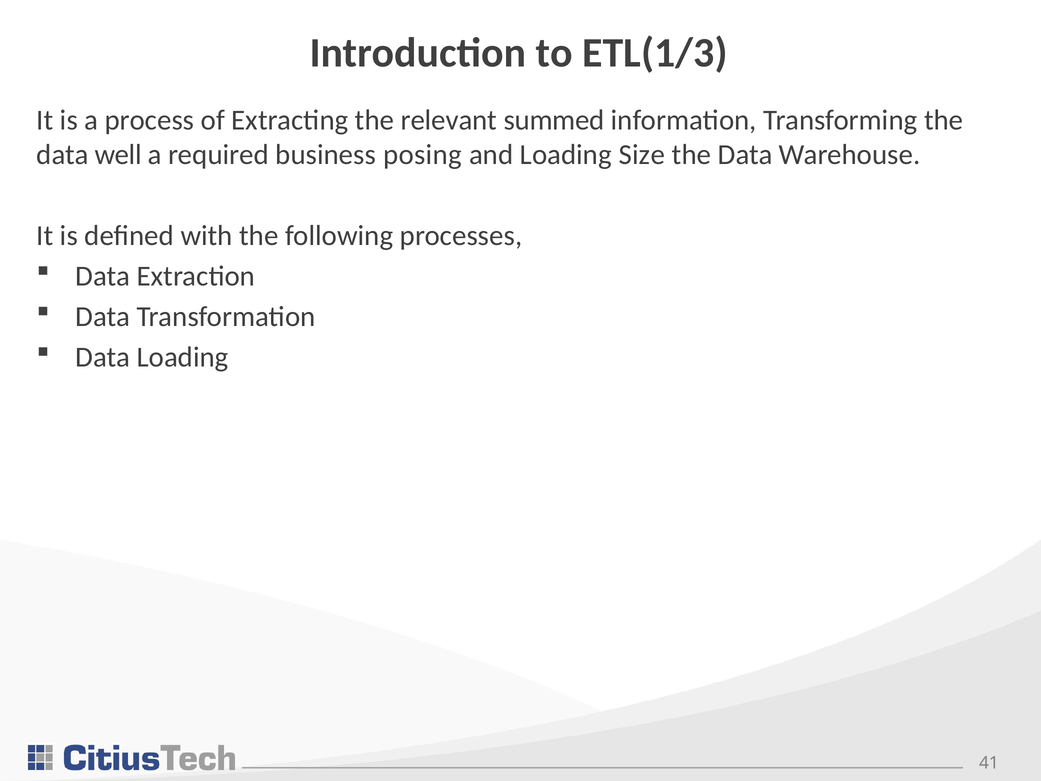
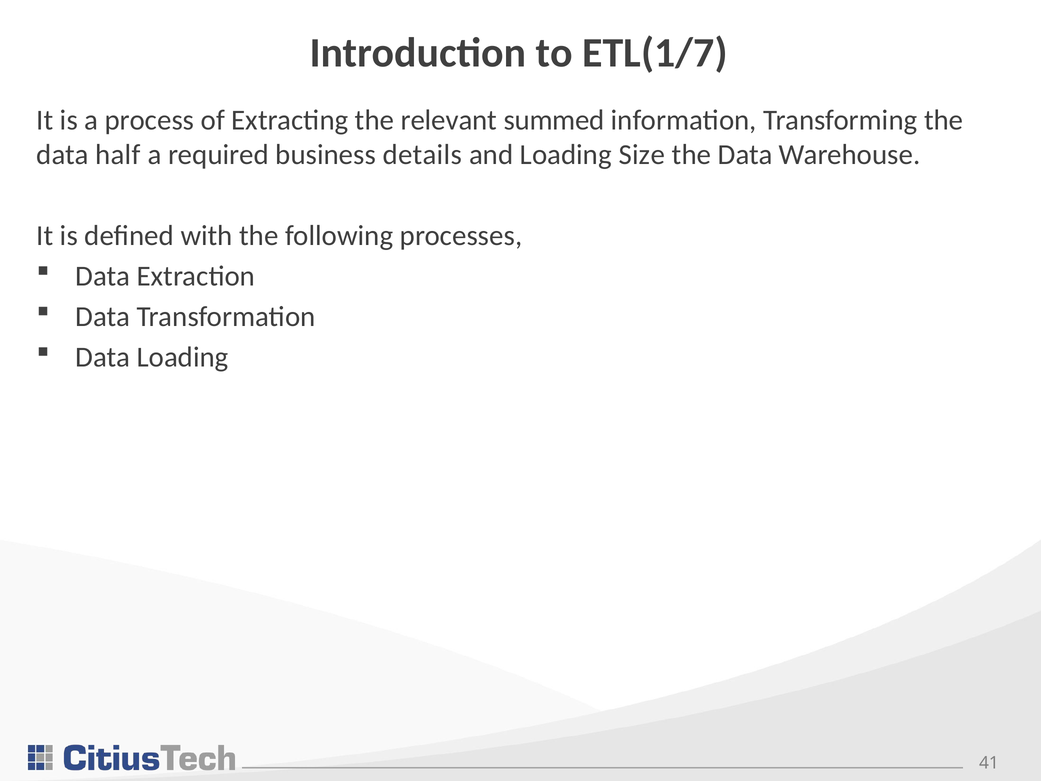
ETL(1/3: ETL(1/3 -> ETL(1/7
well: well -> half
posing: posing -> details
